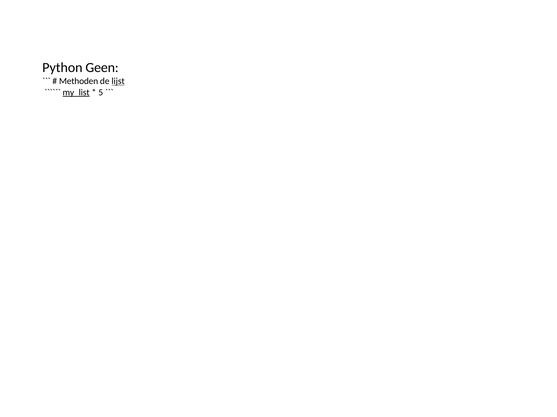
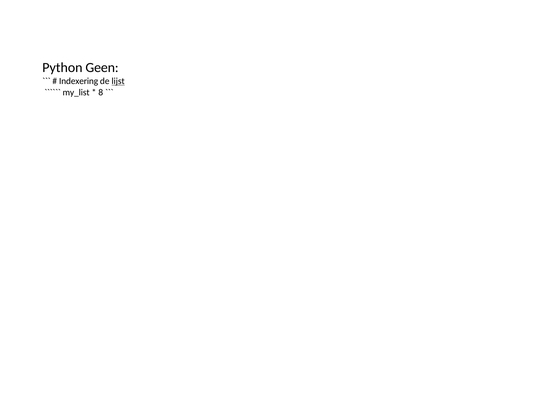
Methoden: Methoden -> Indexering
my_list underline: present -> none
5: 5 -> 8
